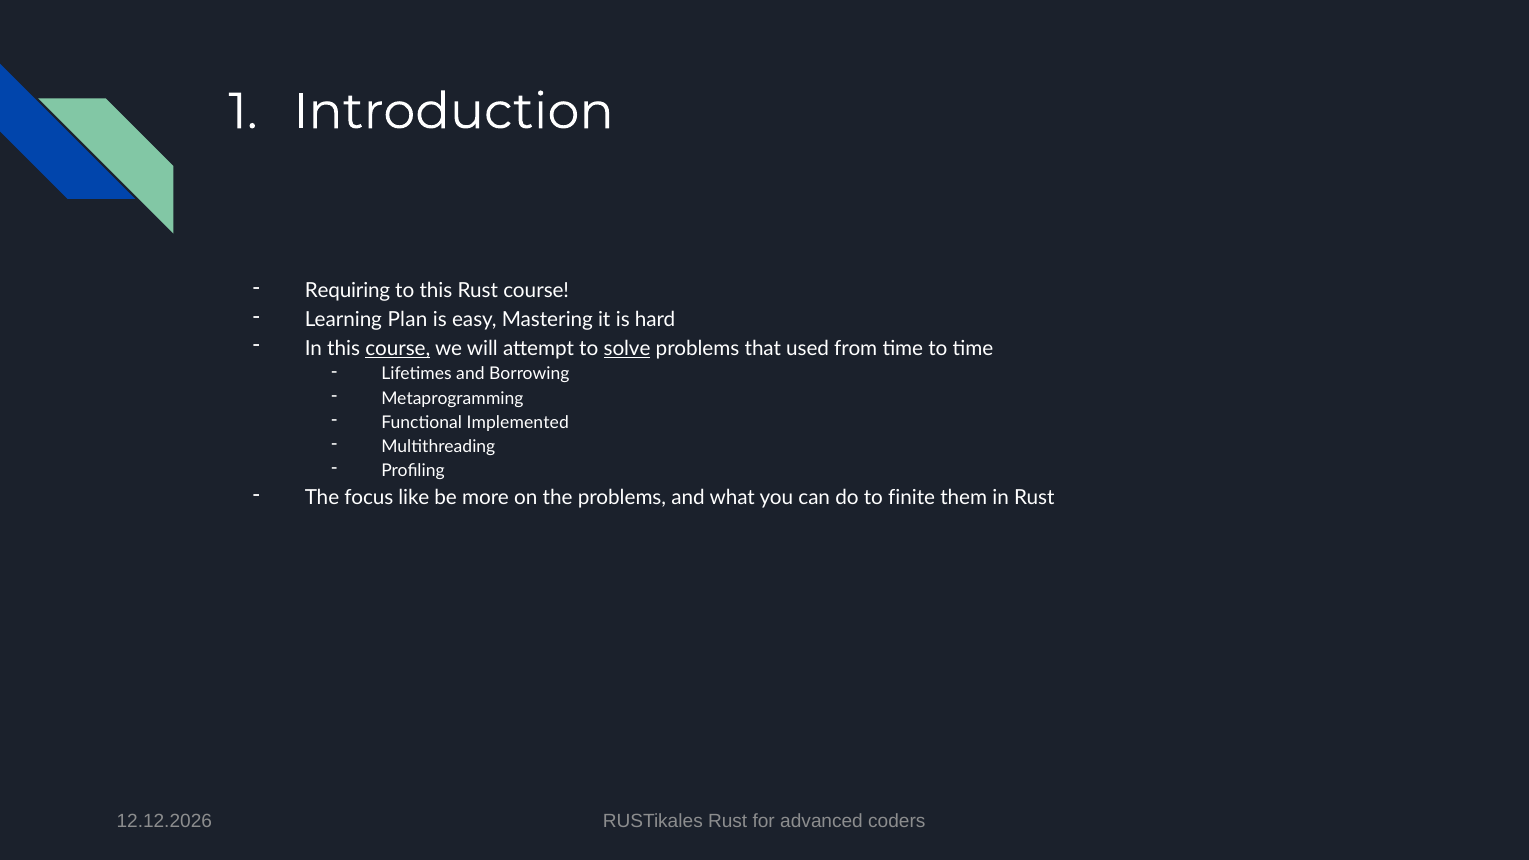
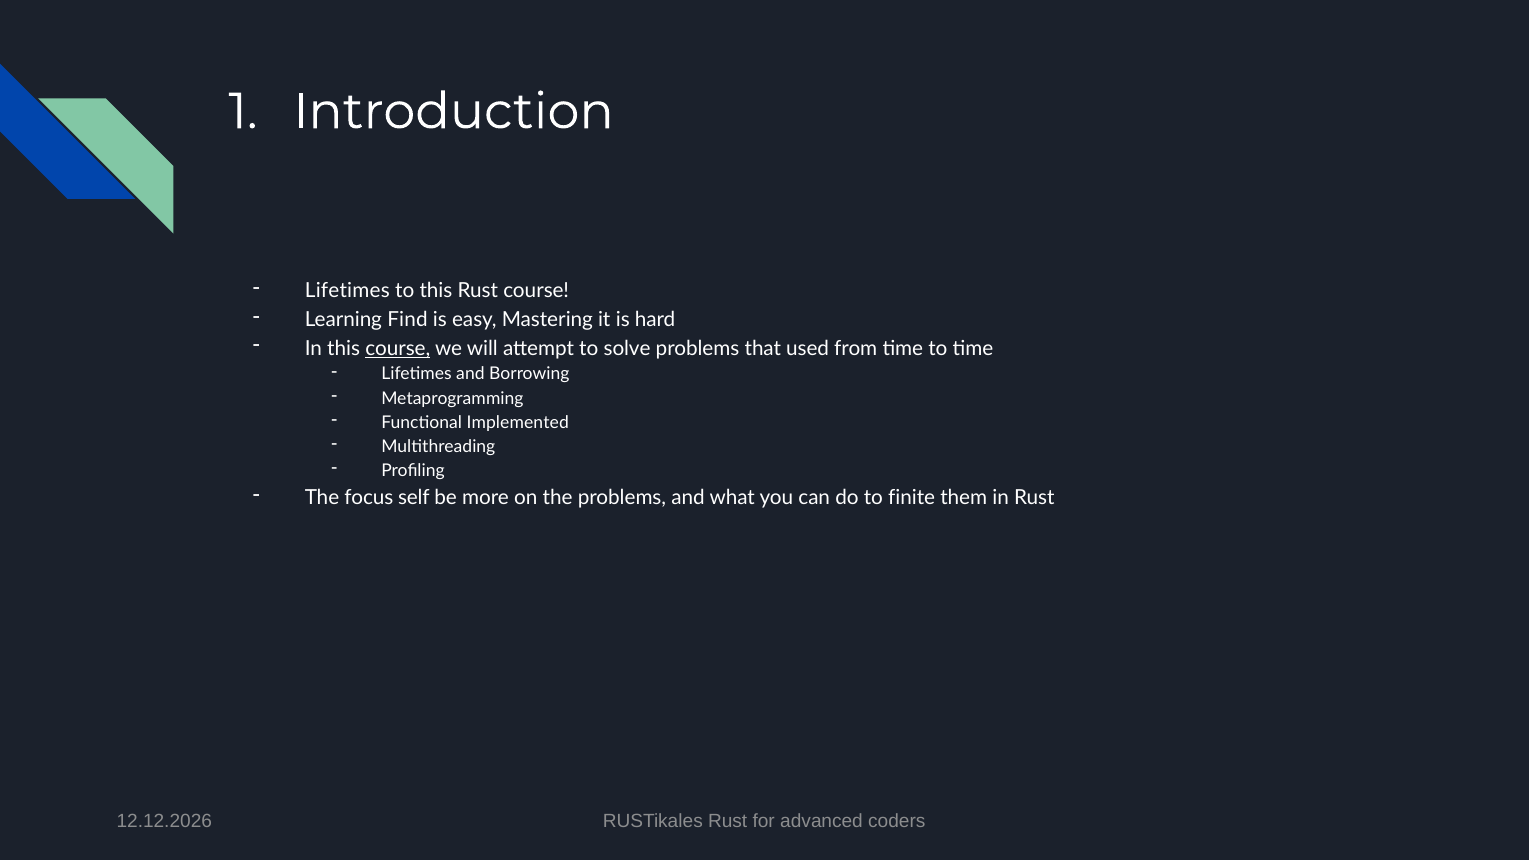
Requiring at (348, 291): Requiring -> Lifetimes
Plan: Plan -> Find
solve underline: present -> none
like: like -> self
